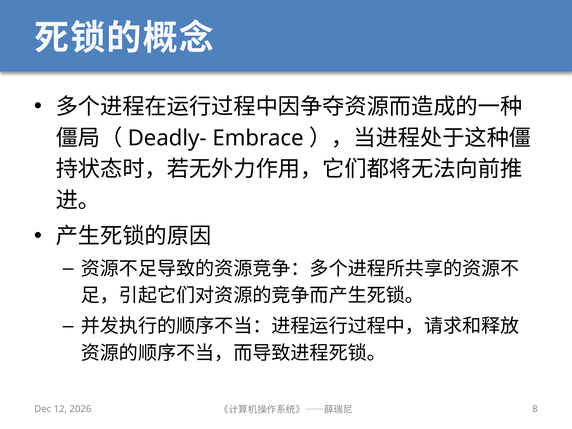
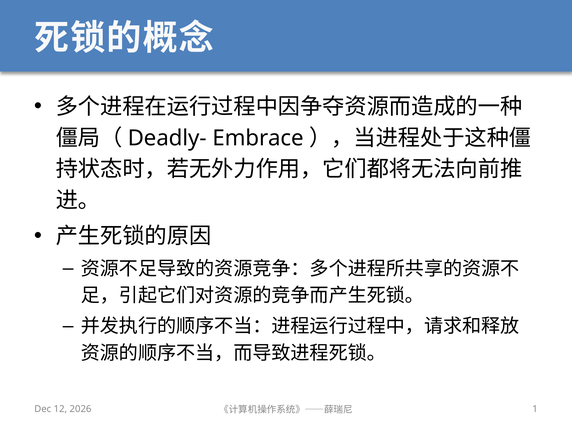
8: 8 -> 1
